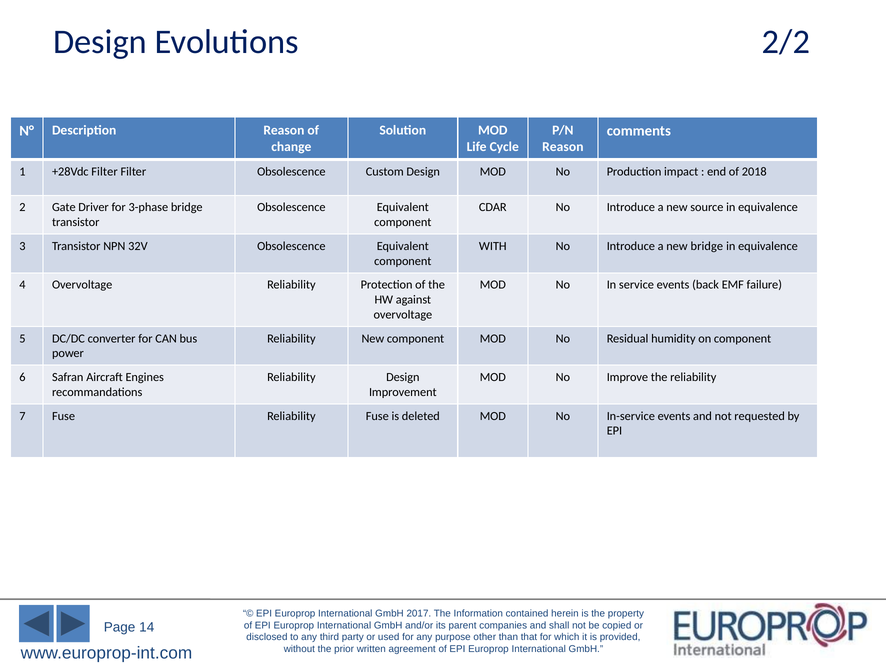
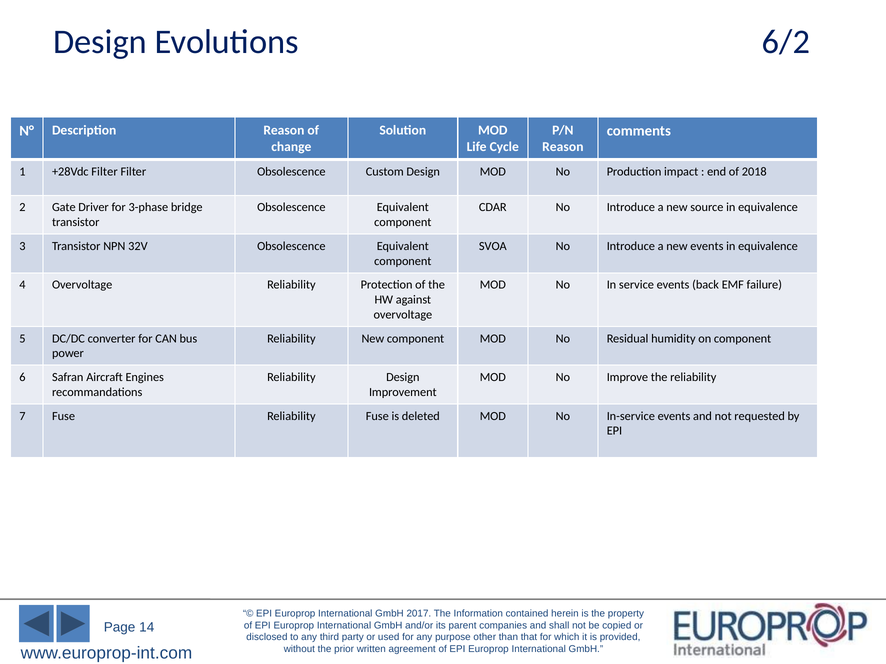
2/2: 2/2 -> 6/2
WITH: WITH -> SVOA
new bridge: bridge -> events
